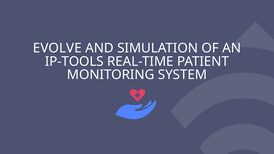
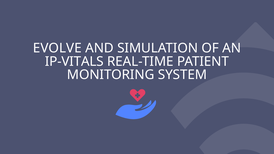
IP-TOOLS: IP-TOOLS -> IP-VITALS
